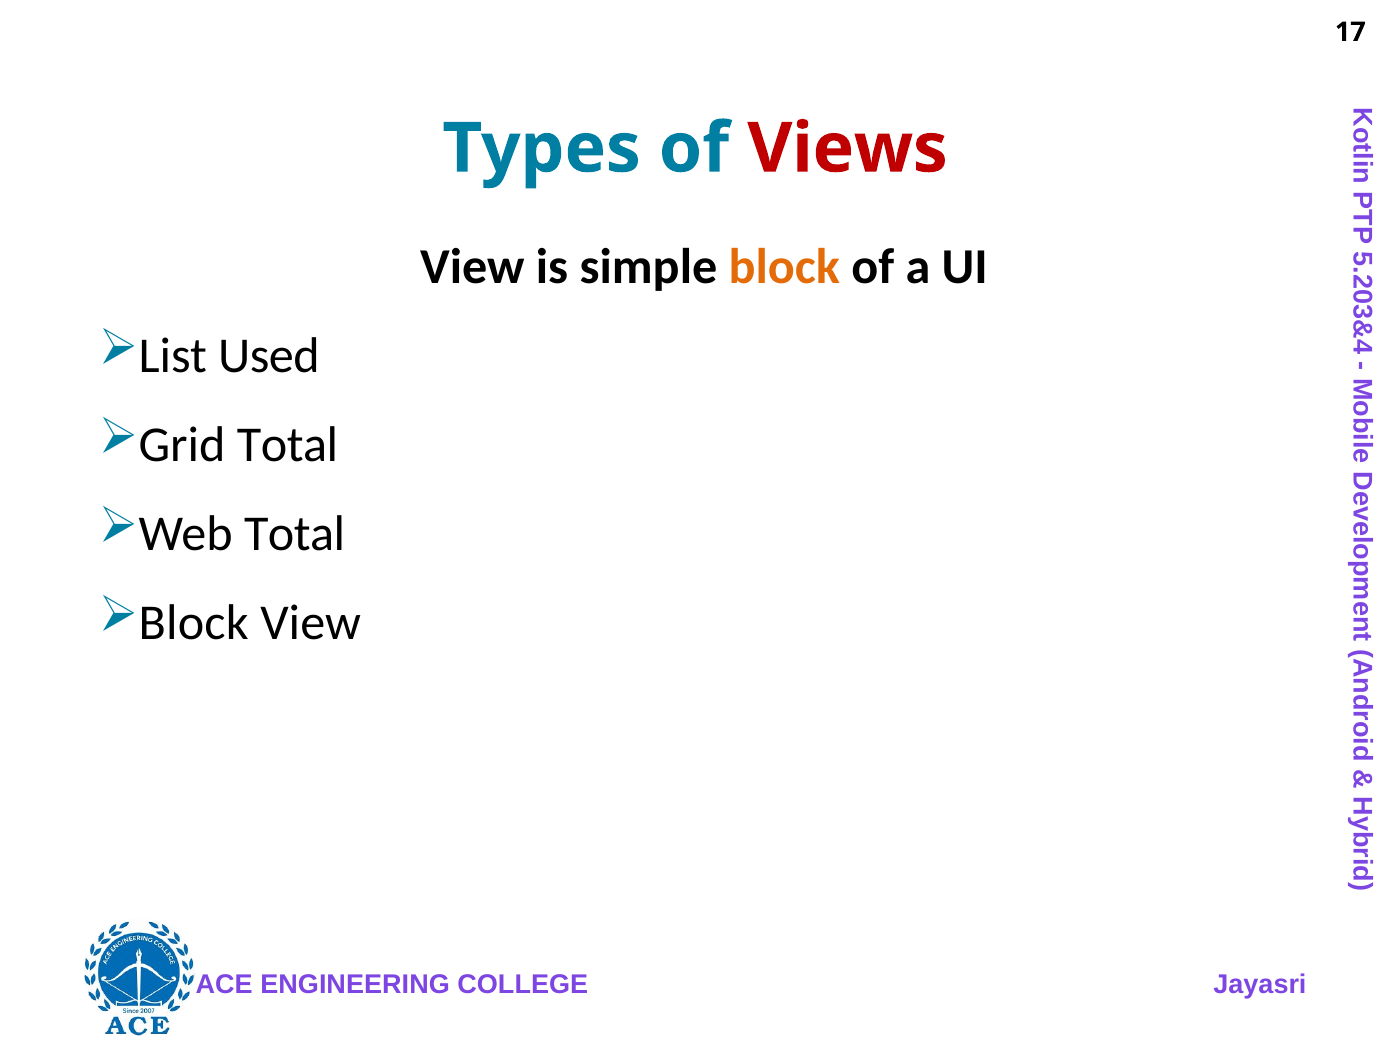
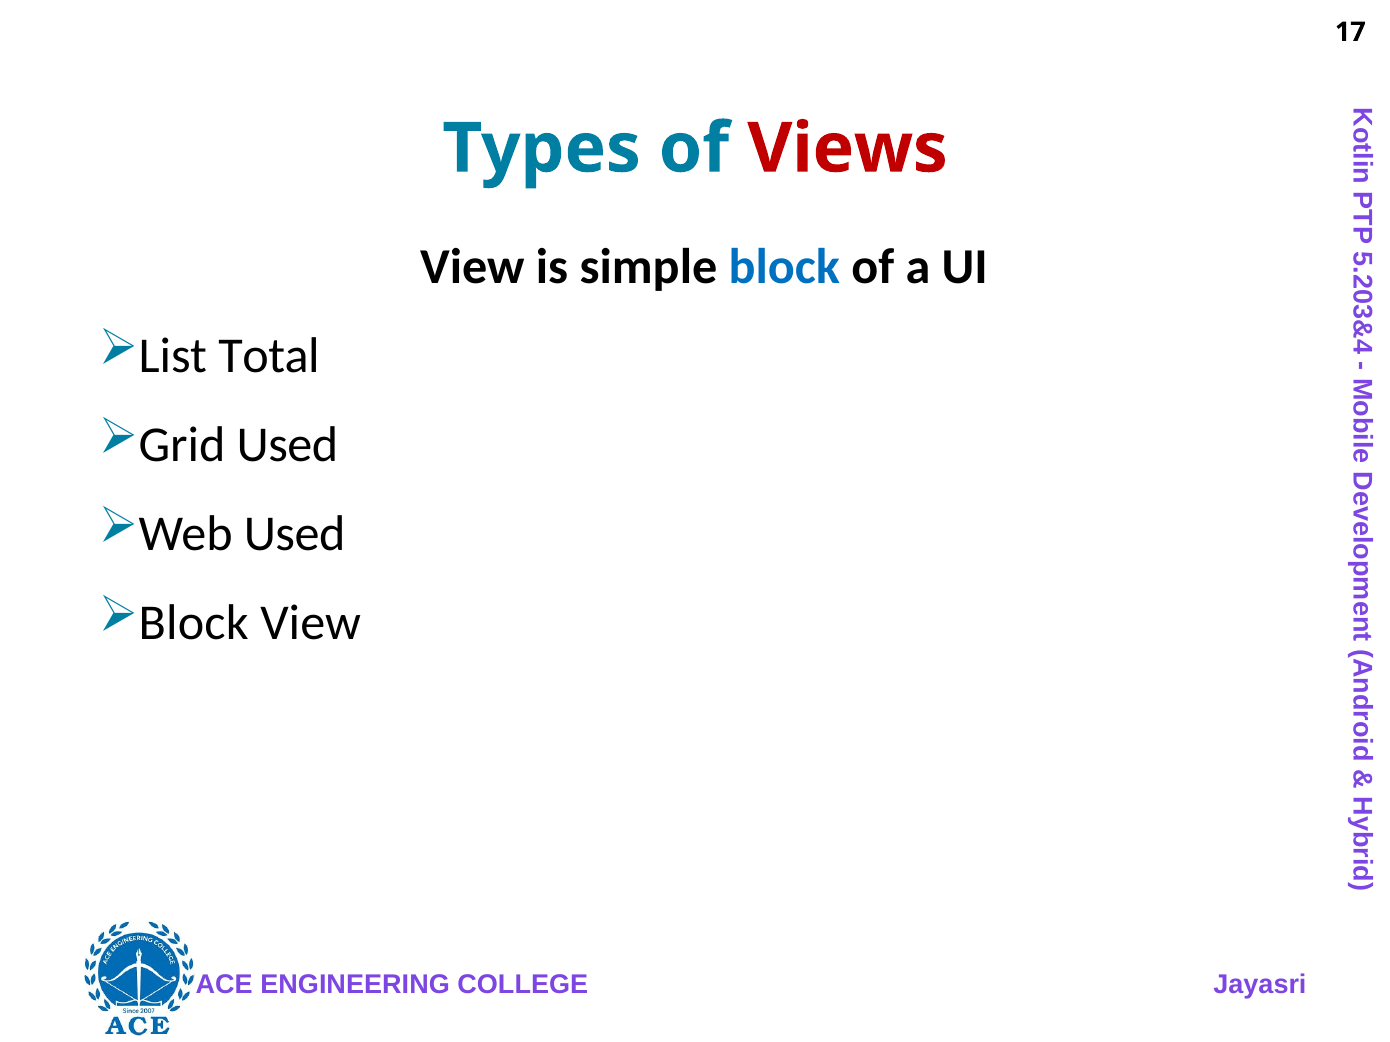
block at (784, 267) colour: orange -> blue
Used: Used -> Total
Grid Total: Total -> Used
Web Total: Total -> Used
